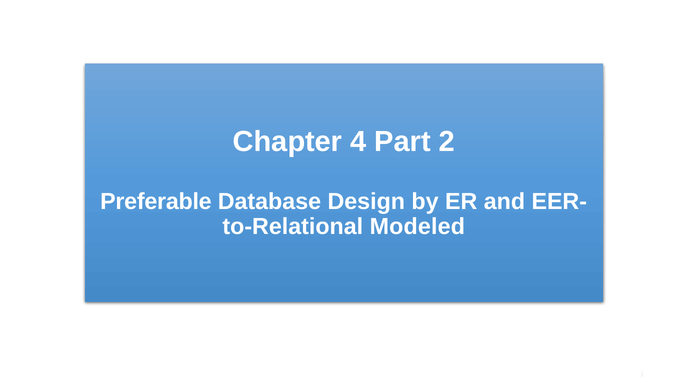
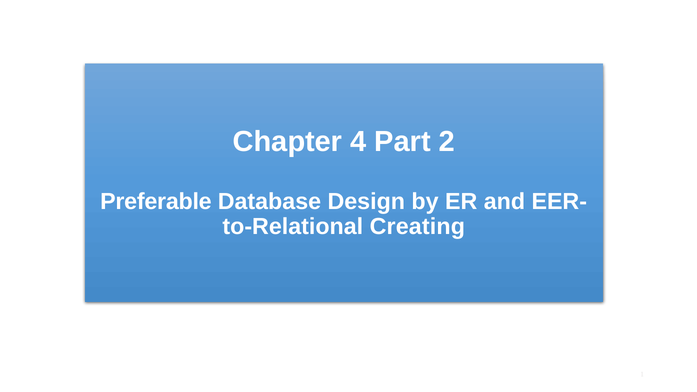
Modeled: Modeled -> Creating
